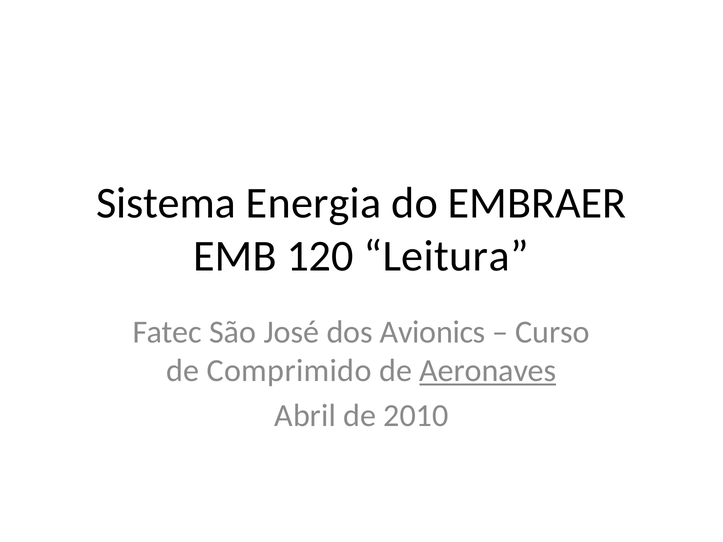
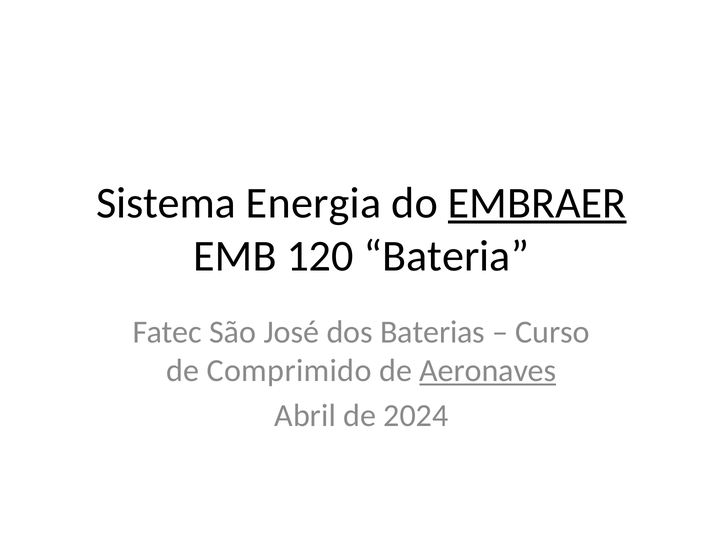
EMBRAER underline: none -> present
Leitura: Leitura -> Bateria
Avionics: Avionics -> Baterias
2010: 2010 -> 2024
